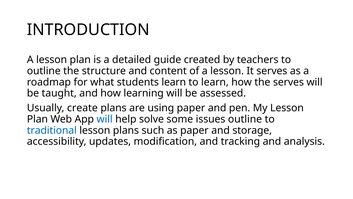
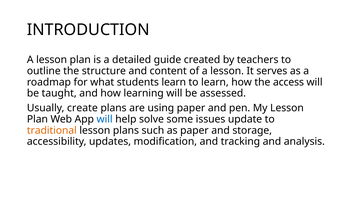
the serves: serves -> access
issues outline: outline -> update
traditional colour: blue -> orange
